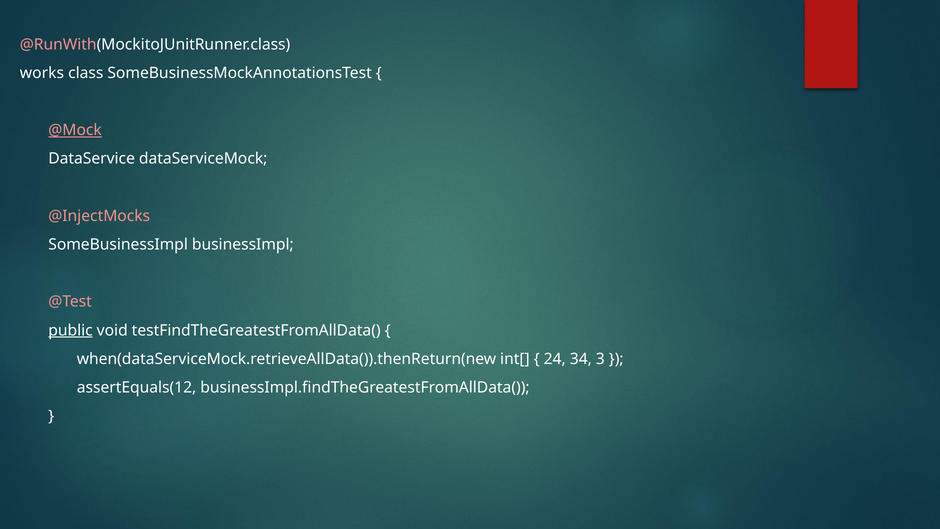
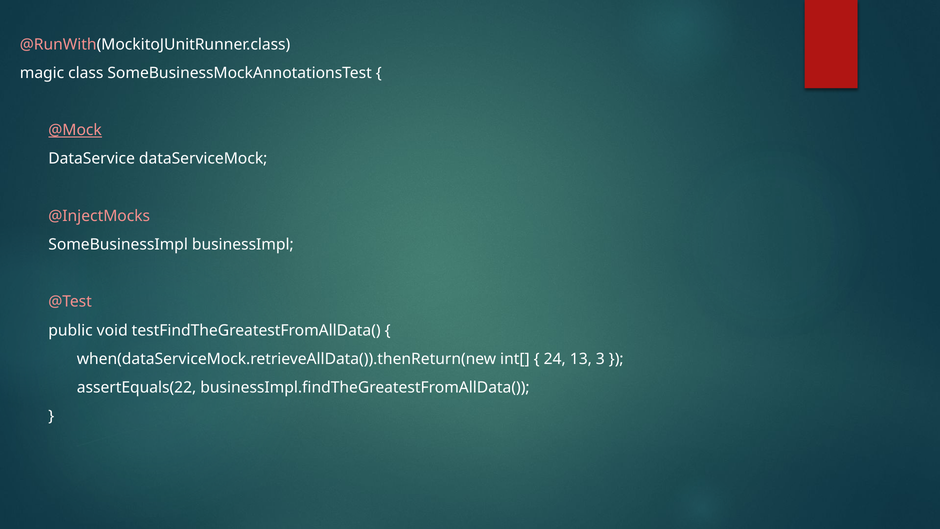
works: works -> magic
public underline: present -> none
34: 34 -> 13
assertEquals(12: assertEquals(12 -> assertEquals(22
